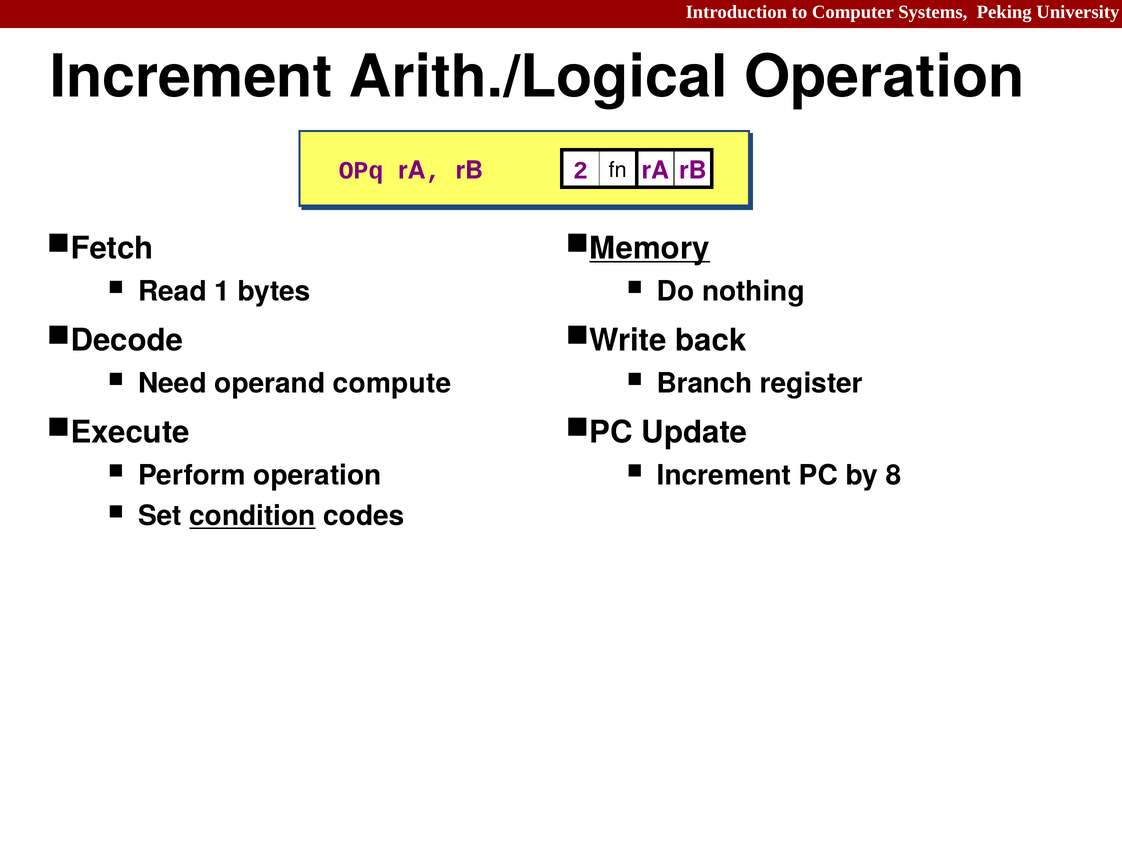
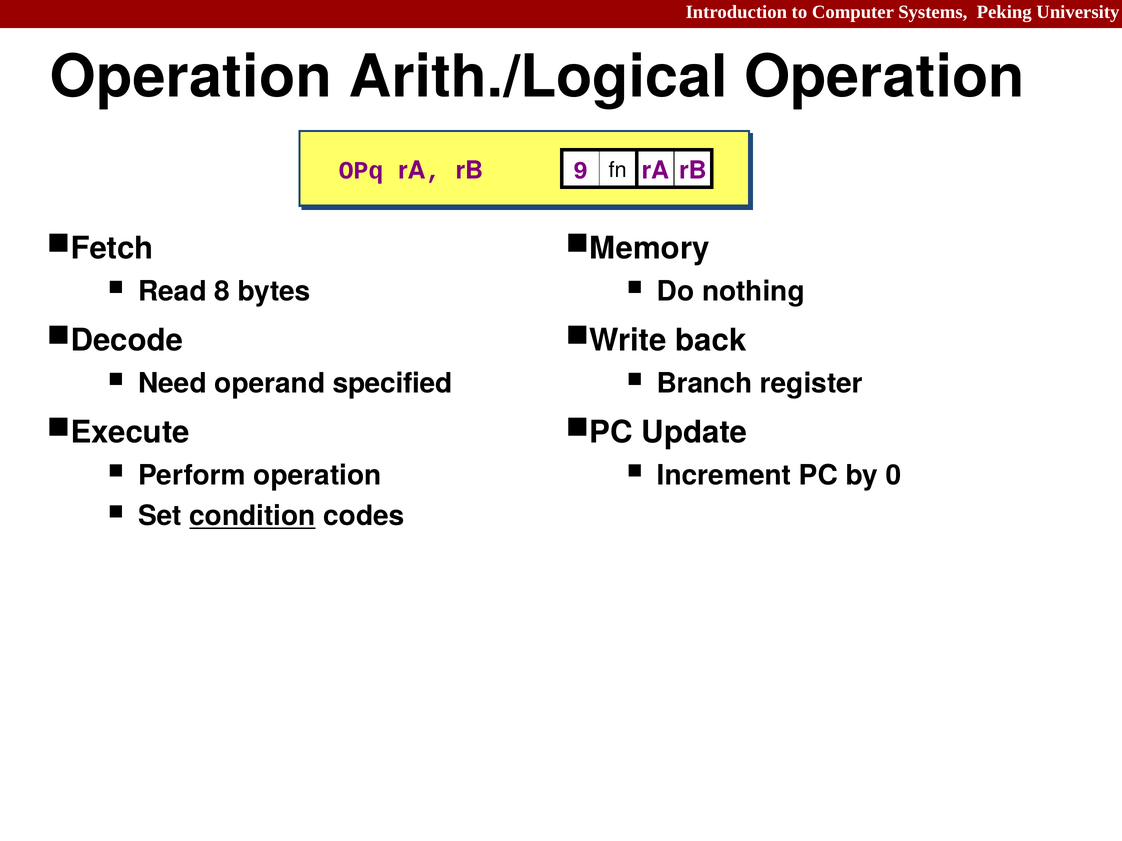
Increment at (191, 77): Increment -> Operation
2: 2 -> 9
Memory underline: present -> none
1: 1 -> 8
compute: compute -> specified
8: 8 -> 0
